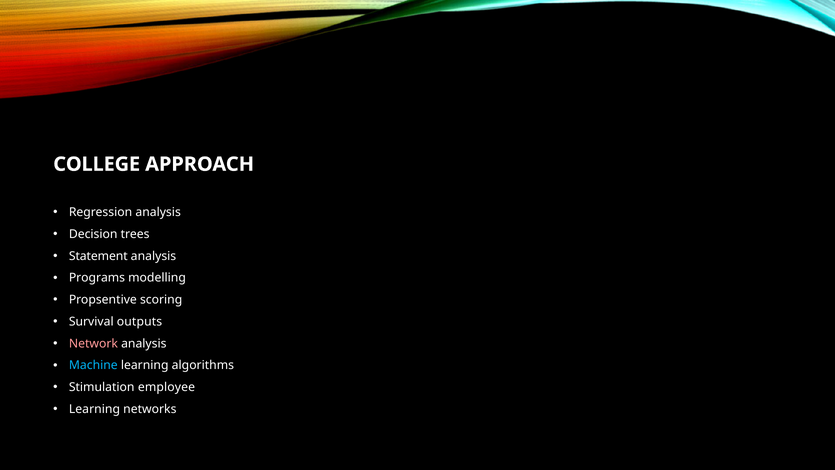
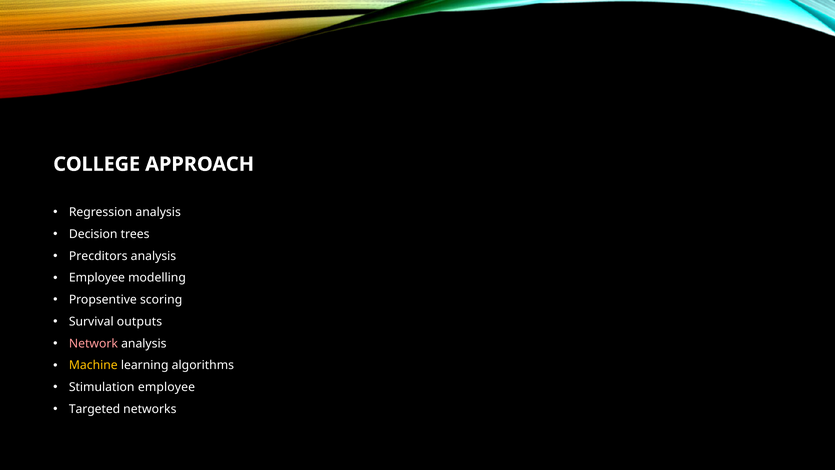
Statement: Statement -> Precditors
Programs at (97, 278): Programs -> Employee
Machine colour: light blue -> yellow
Learning at (94, 409): Learning -> Targeted
